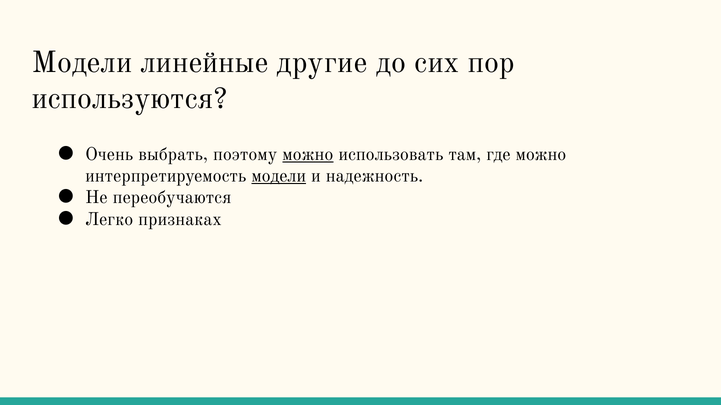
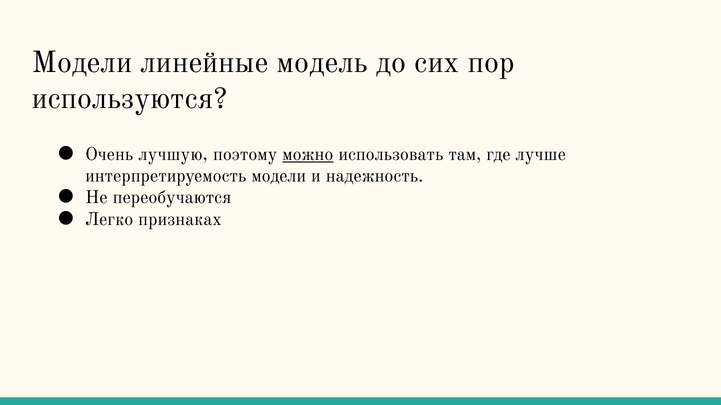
другие: другие -> модель
выбрать: выбрать -> лучшую
где можно: можно -> лучше
модели at (279, 176) underline: present -> none
